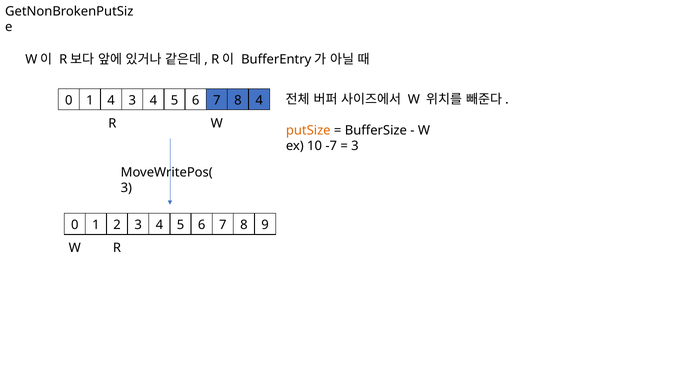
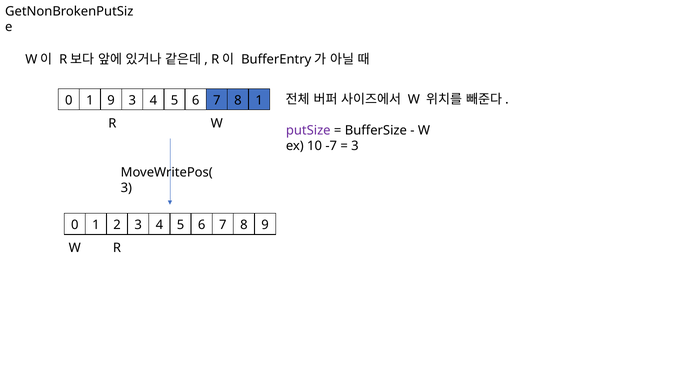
1 4: 4 -> 9
8 4: 4 -> 1
putSize colour: orange -> purple
